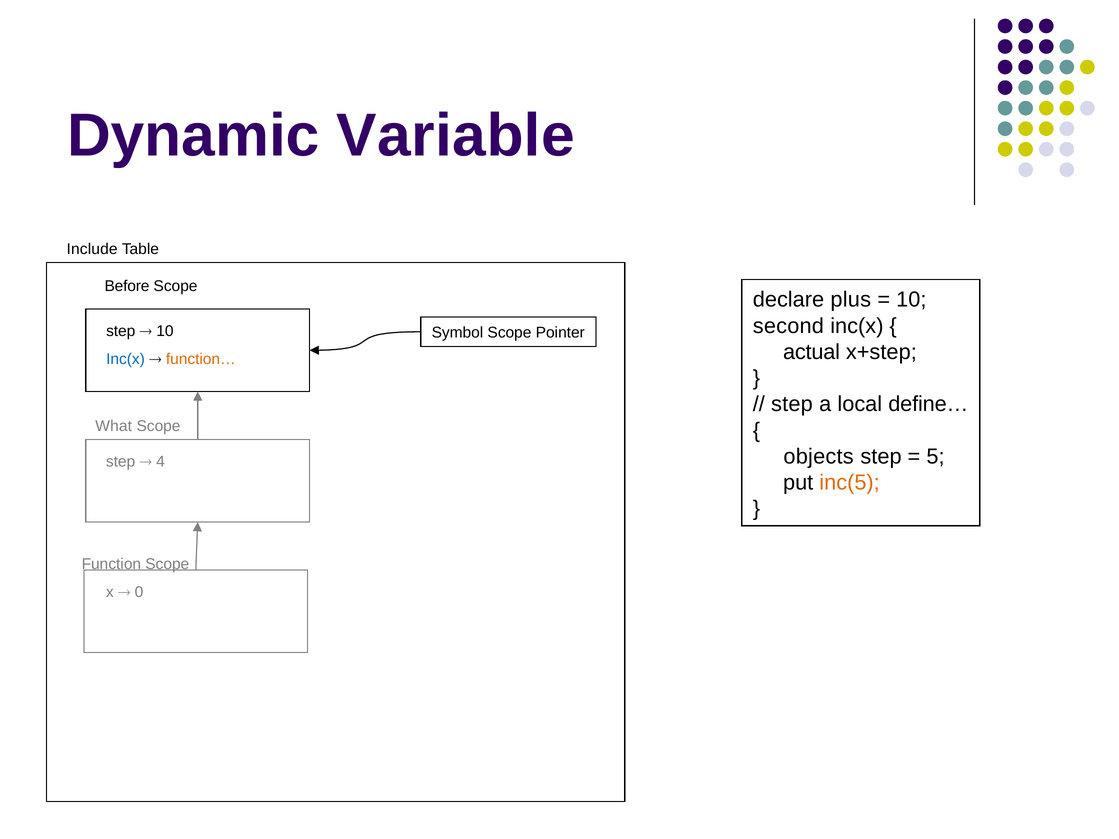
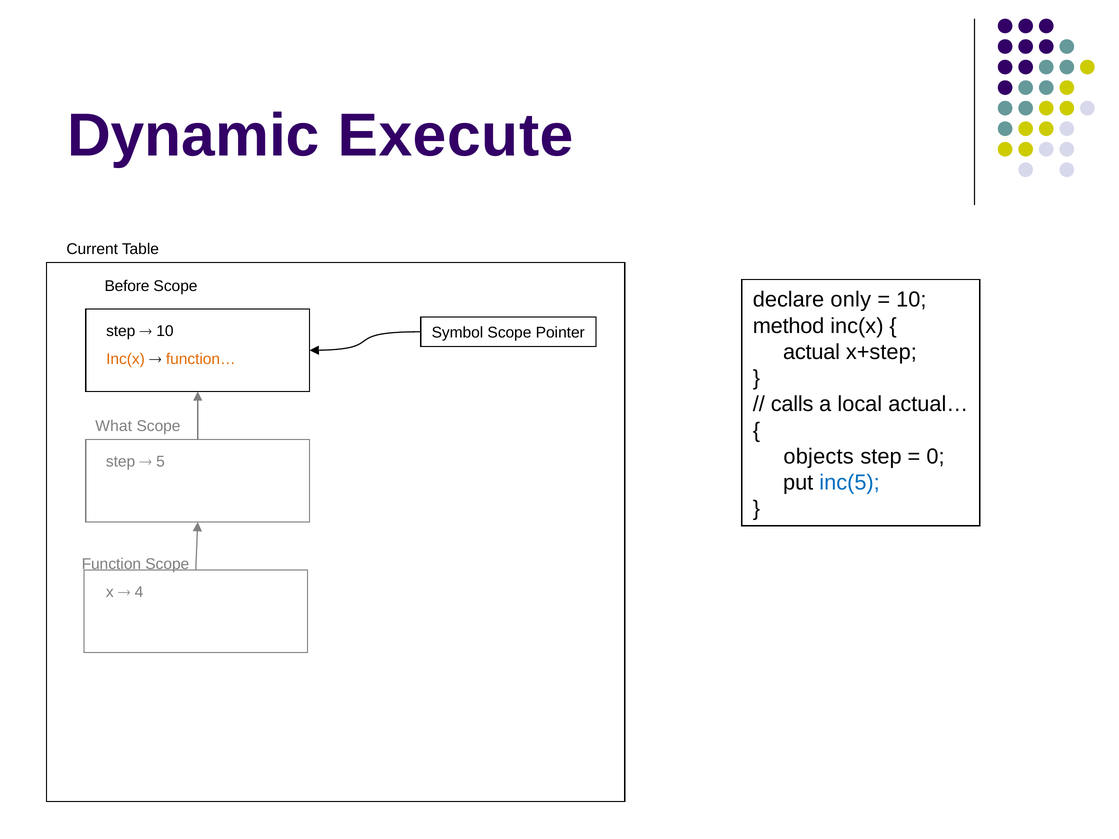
Variable: Variable -> Execute
Include: Include -> Current
plus: plus -> only
second: second -> method
Inc(x at (126, 359) colour: blue -> orange
step at (792, 404): step -> calls
define…: define… -> actual…
5: 5 -> 0
4: 4 -> 5
inc(5 colour: orange -> blue
0: 0 -> 4
